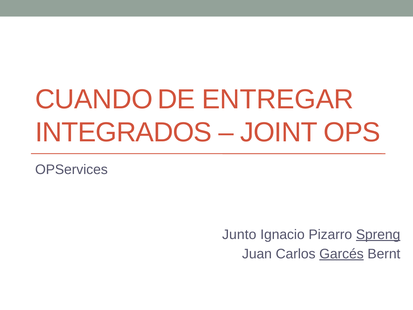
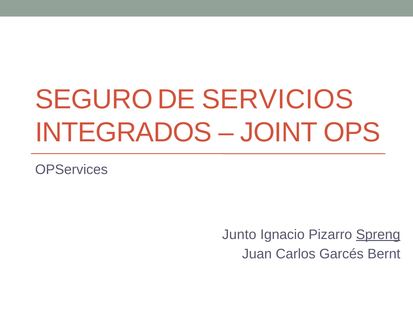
CUANDO: CUANDO -> SEGURO
ENTREGAR: ENTREGAR -> SERVICIOS
Garcés underline: present -> none
